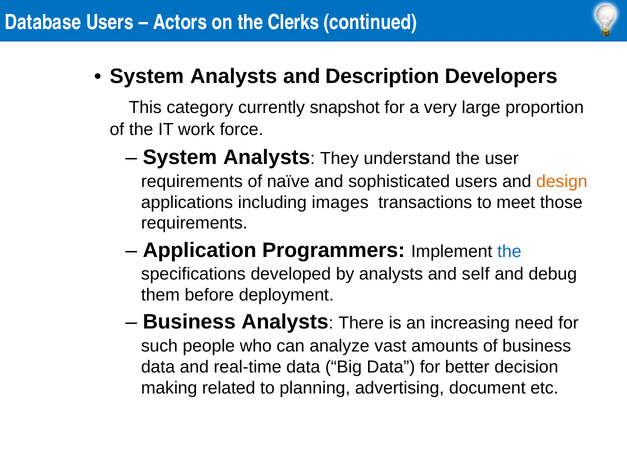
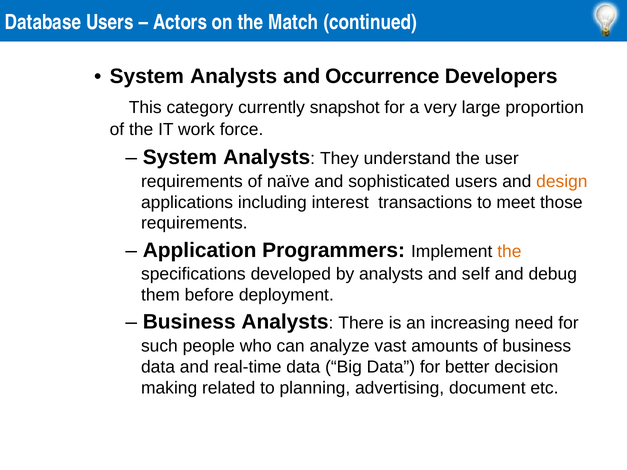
Clerks: Clerks -> Match
Description: Description -> Occurrence
images: images -> interest
the at (509, 252) colour: blue -> orange
